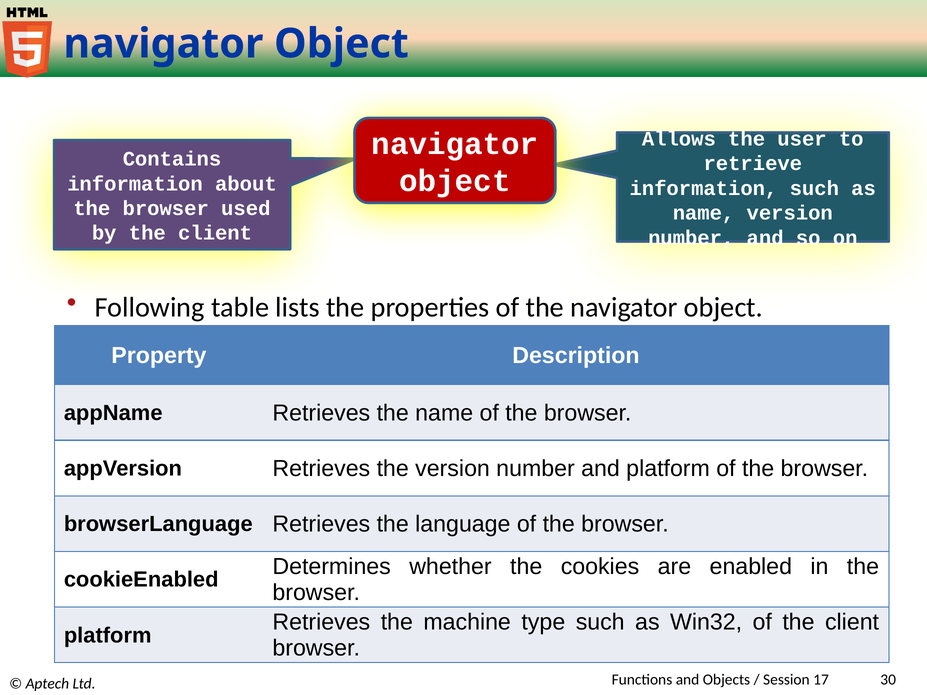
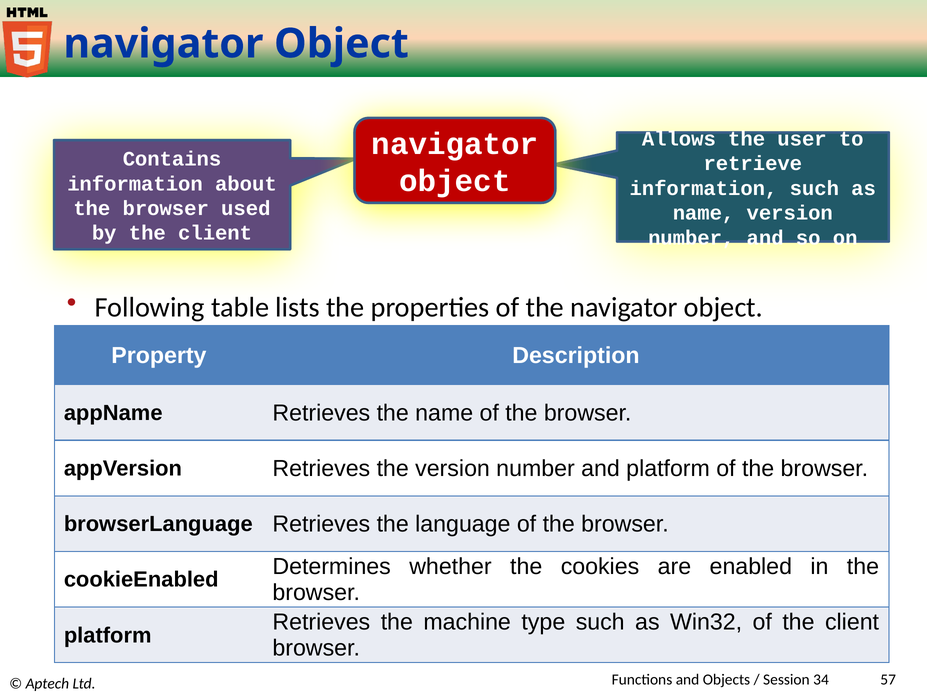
17: 17 -> 34
30: 30 -> 57
